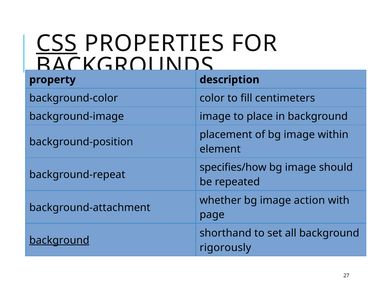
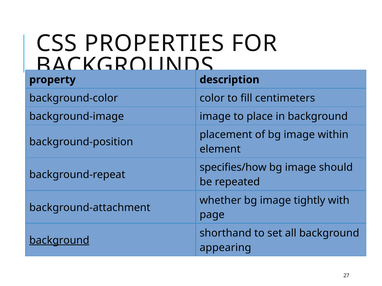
CSS underline: present -> none
action: action -> tightly
rigorously: rigorously -> appearing
